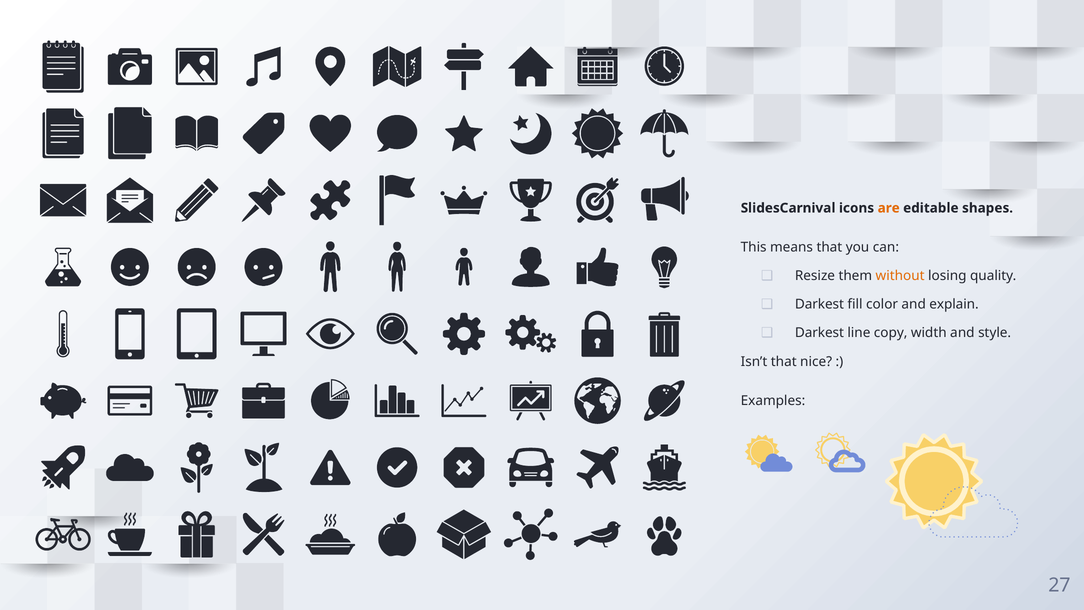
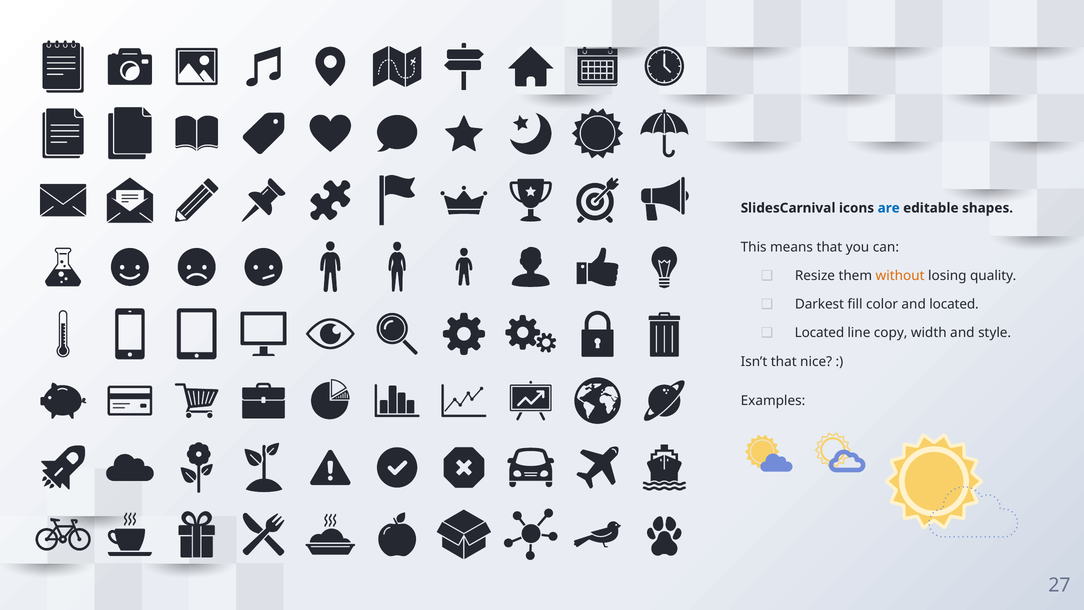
are colour: orange -> blue
and explain: explain -> located
Darkest at (819, 333): Darkest -> Located
